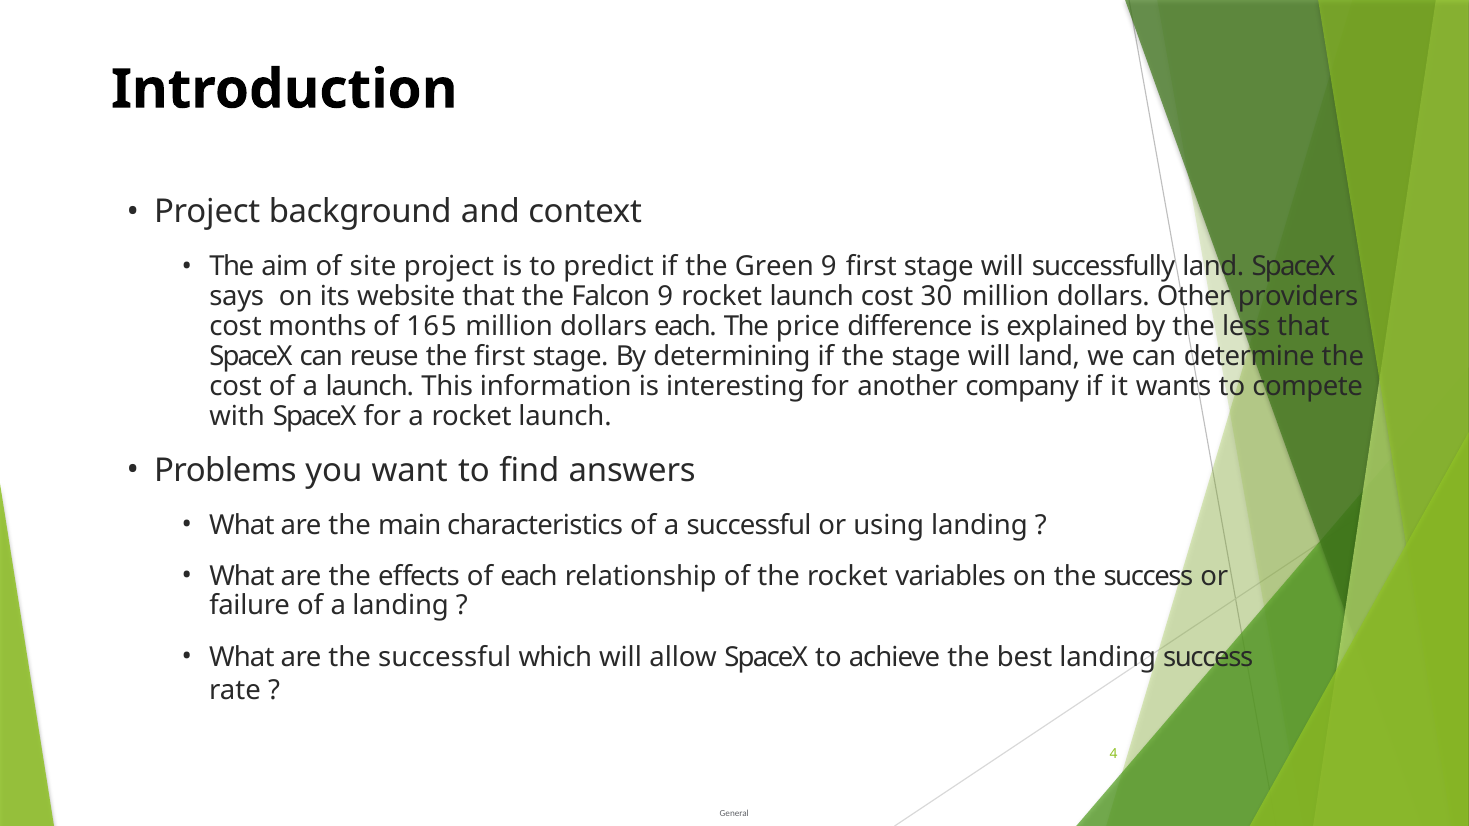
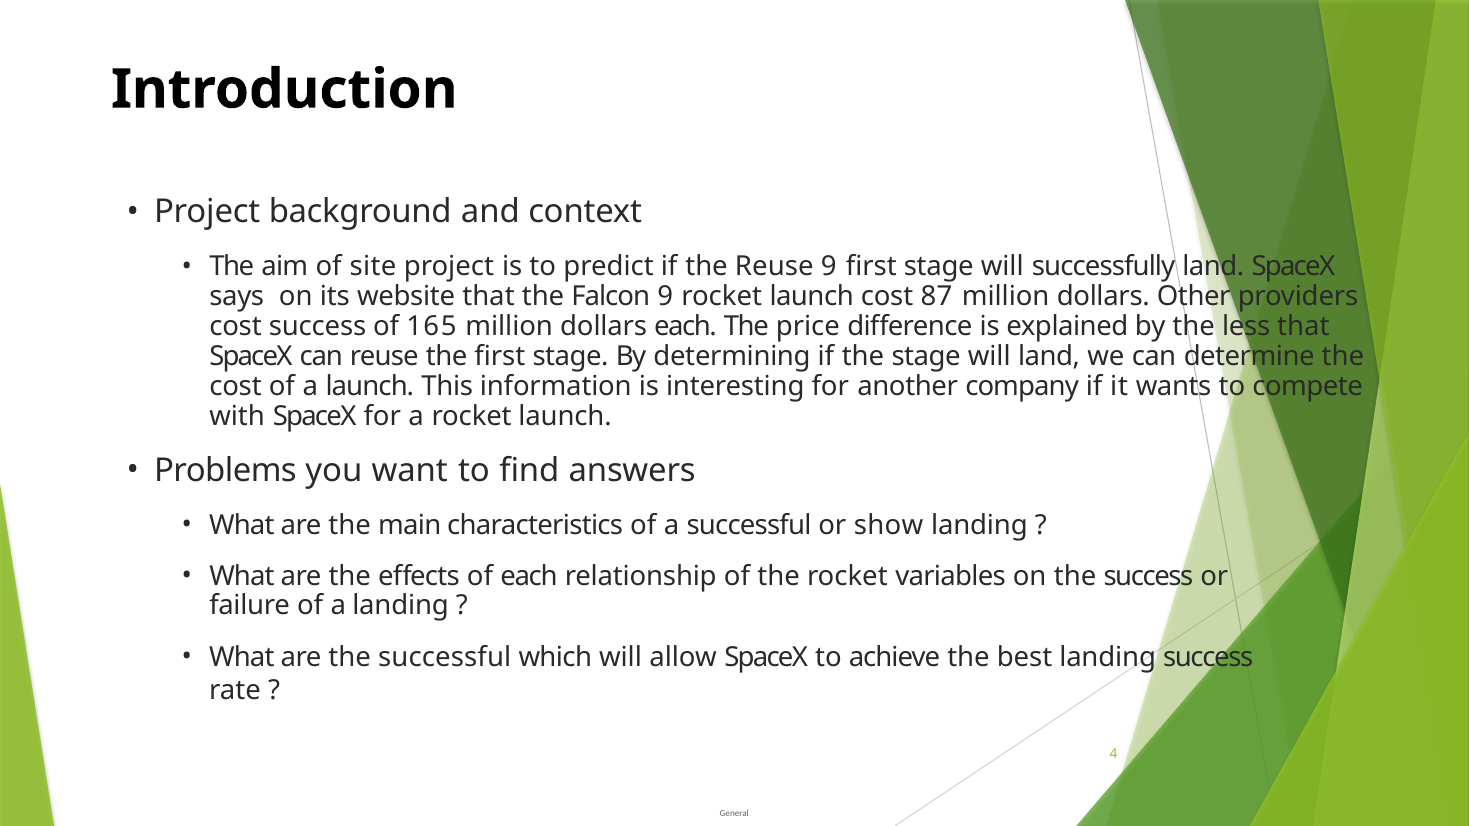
the Green: Green -> Reuse
30: 30 -> 87
cost months: months -> success
using: using -> show
